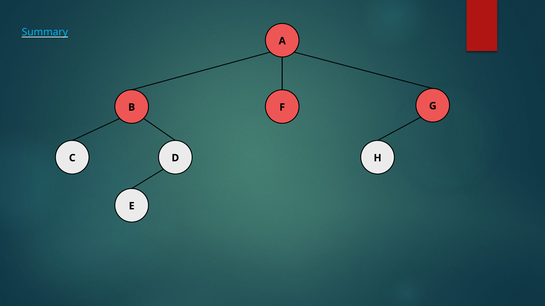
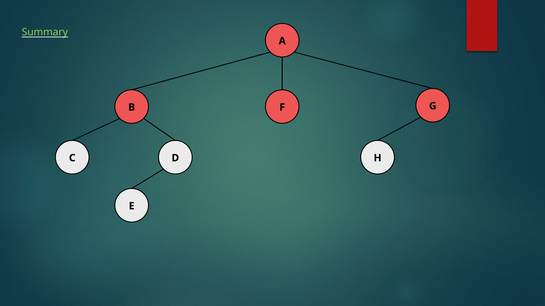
Summary colour: light blue -> light green
